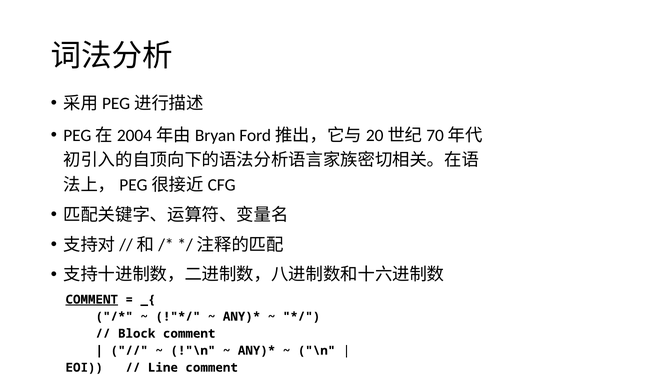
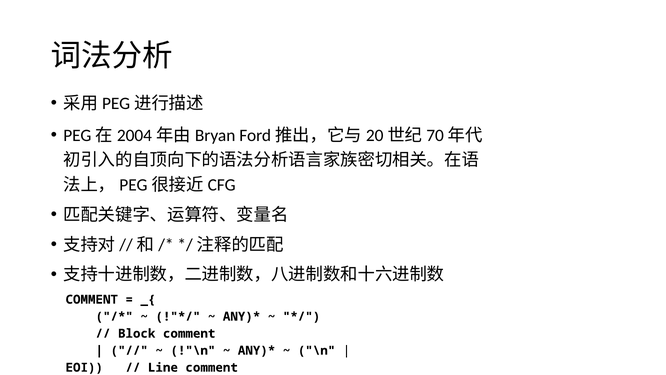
COMMENT at (92, 299) underline: present -> none
